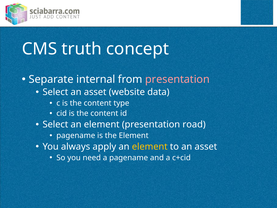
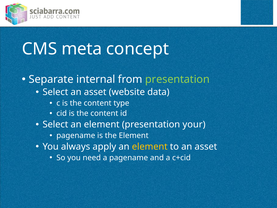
truth: truth -> meta
presentation at (177, 79) colour: pink -> light green
road: road -> your
